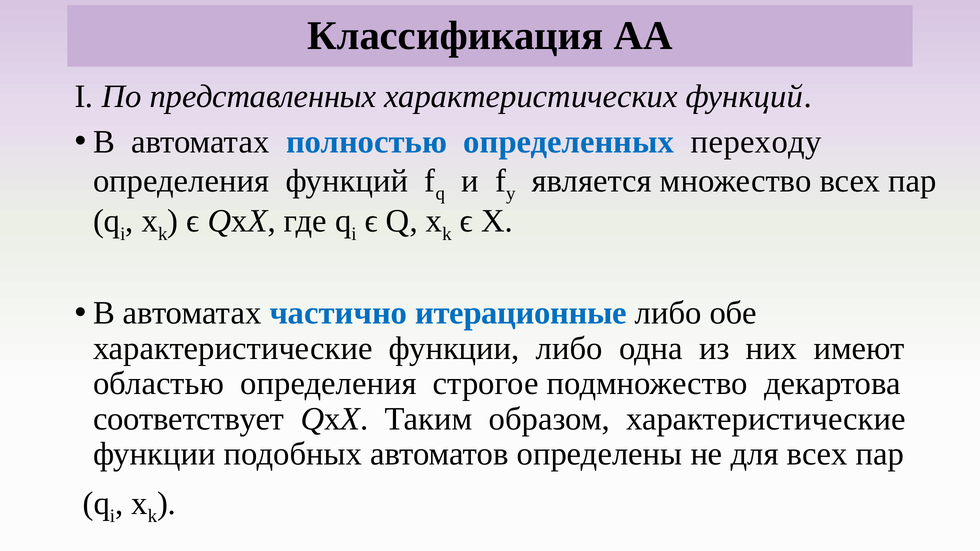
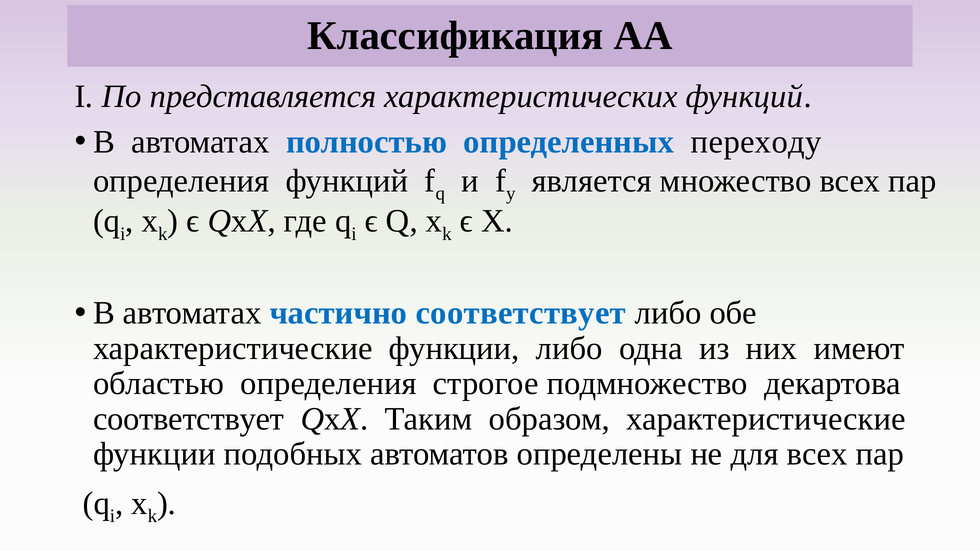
представленных: представленных -> представляется
частично итерационные: итерационные -> соответствует
